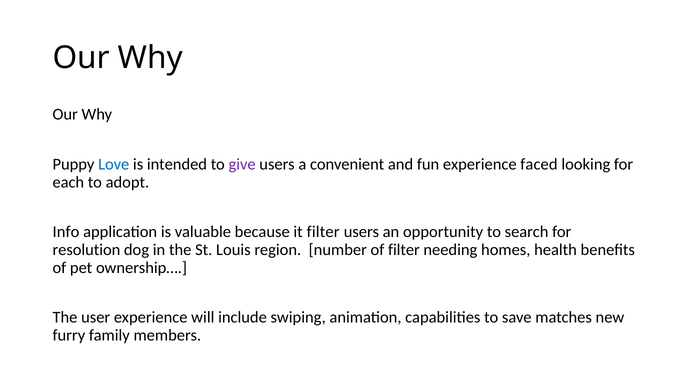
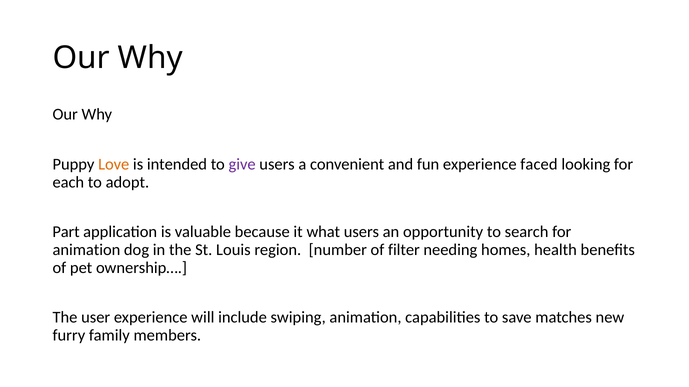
Love colour: blue -> orange
Info: Info -> Part
it filter: filter -> what
resolution at (86, 250): resolution -> animation
